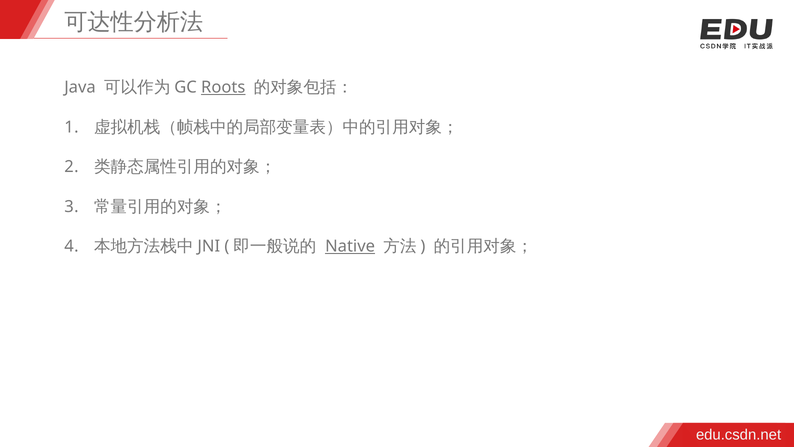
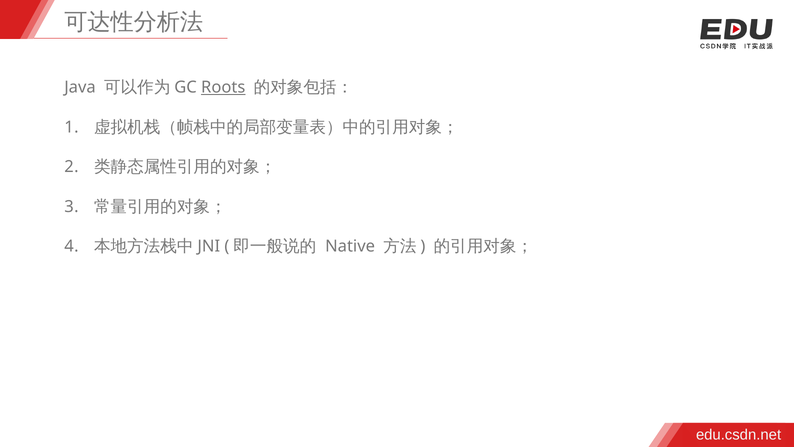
Native underline: present -> none
